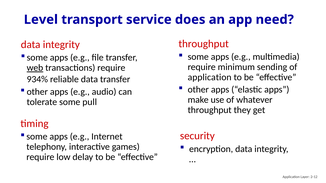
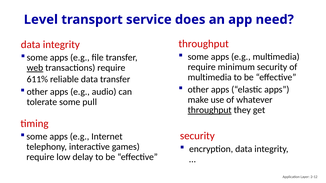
minimum sending: sending -> security
application at (210, 77): application -> multimedia
934%: 934% -> 611%
throughput at (210, 110) underline: none -> present
